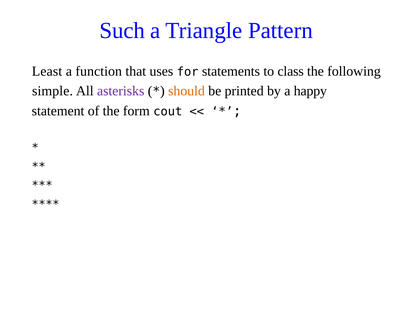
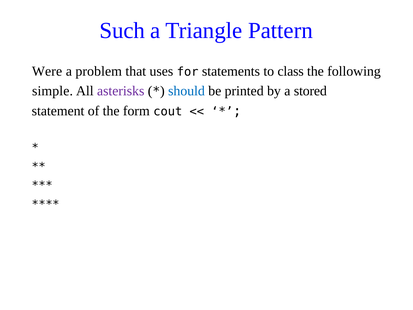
Least: Least -> Were
function: function -> problem
should colour: orange -> blue
happy: happy -> stored
